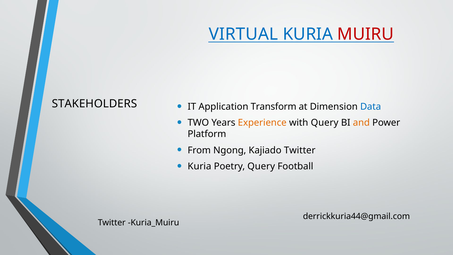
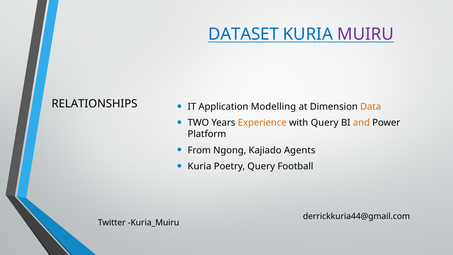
VIRTUAL: VIRTUAL -> DATASET
MUIRU colour: red -> purple
STAKEHOLDERS: STAKEHOLDERS -> RELATIONSHIPS
Transform: Transform -> Modelling
Data colour: blue -> orange
Kajiado Twitter: Twitter -> Agents
